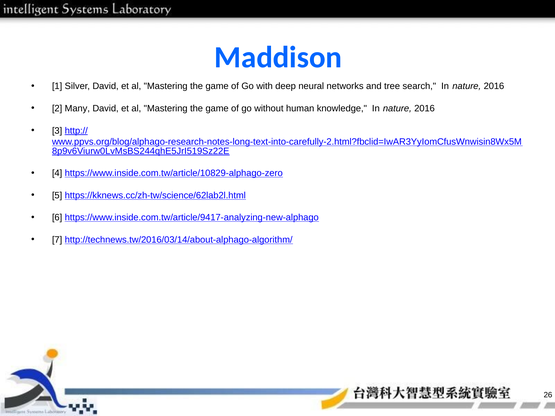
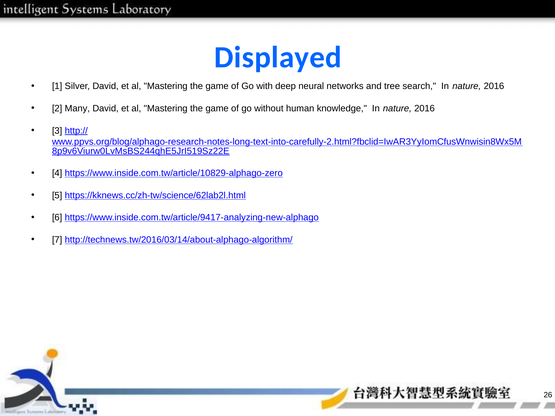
Maddison: Maddison -> Displayed
